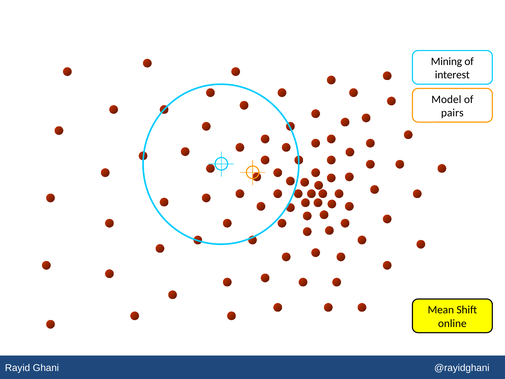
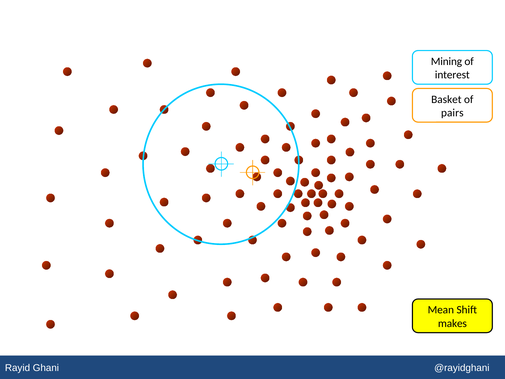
Model: Model -> Basket
online: online -> makes
